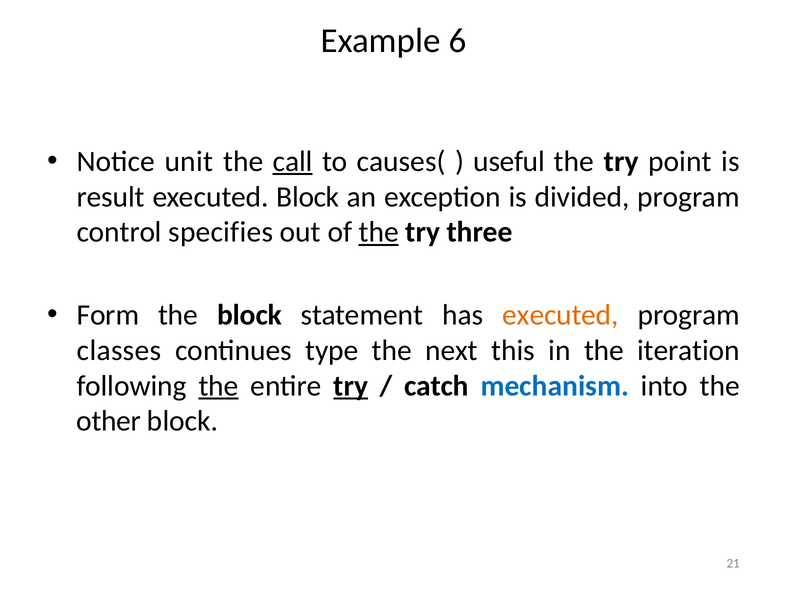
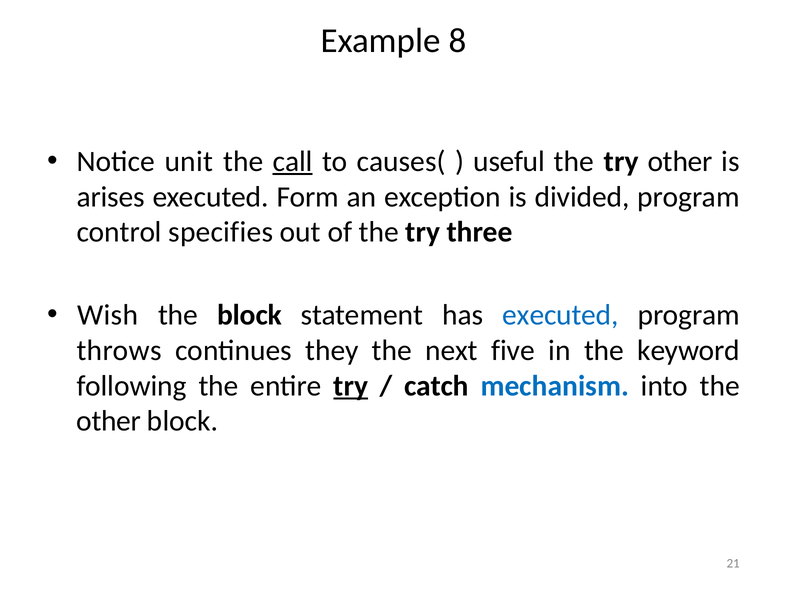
6: 6 -> 8
try point: point -> other
result: result -> arises
executed Block: Block -> Form
the at (379, 232) underline: present -> none
Form: Form -> Wish
executed at (561, 315) colour: orange -> blue
classes: classes -> throws
type: type -> they
this: this -> five
iteration: iteration -> keyword
the at (219, 386) underline: present -> none
